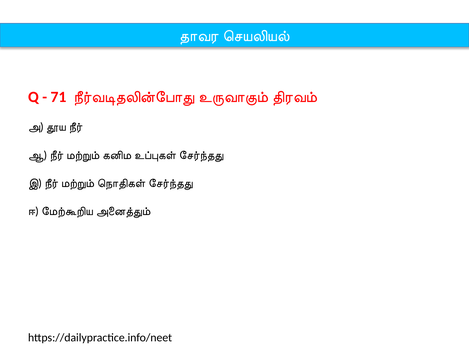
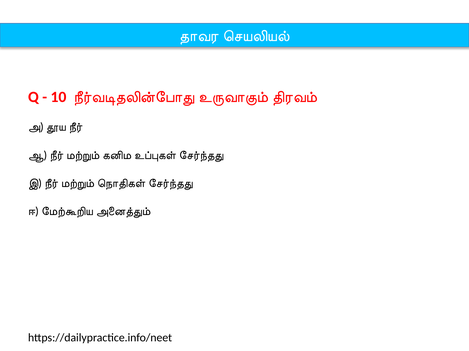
71: 71 -> 10
